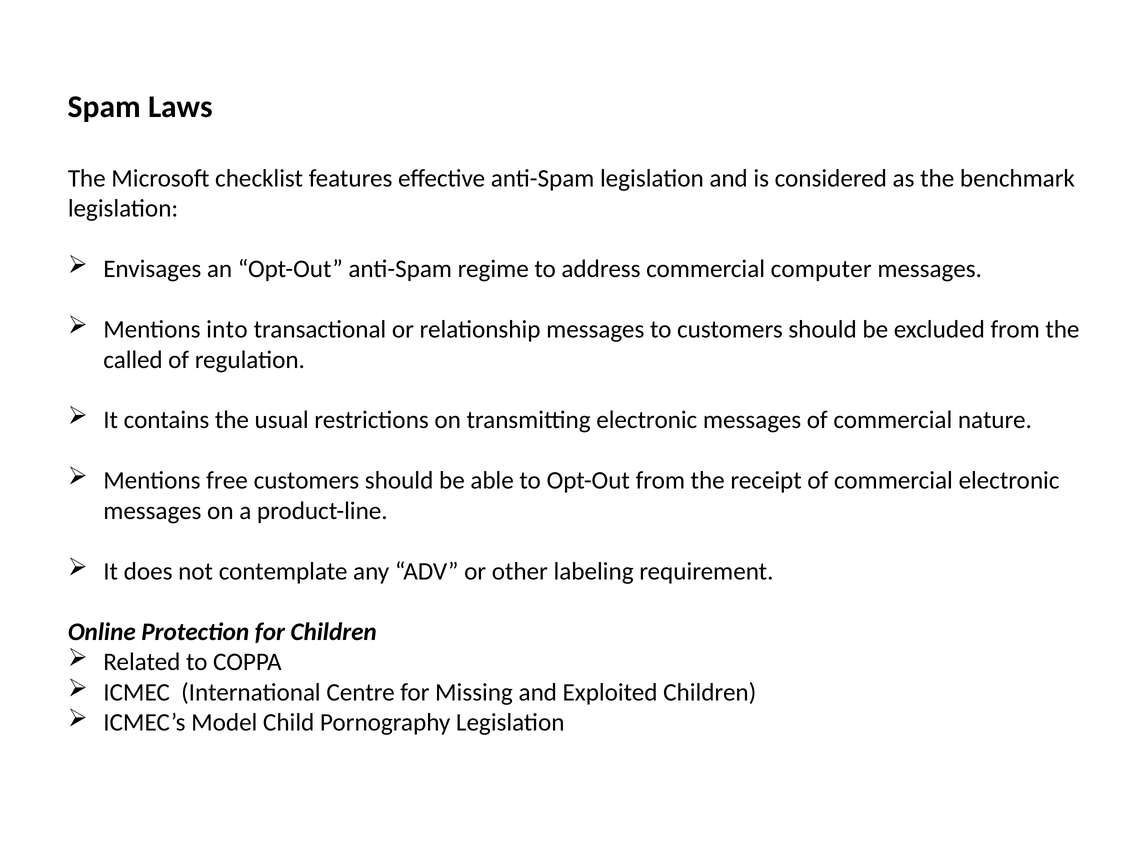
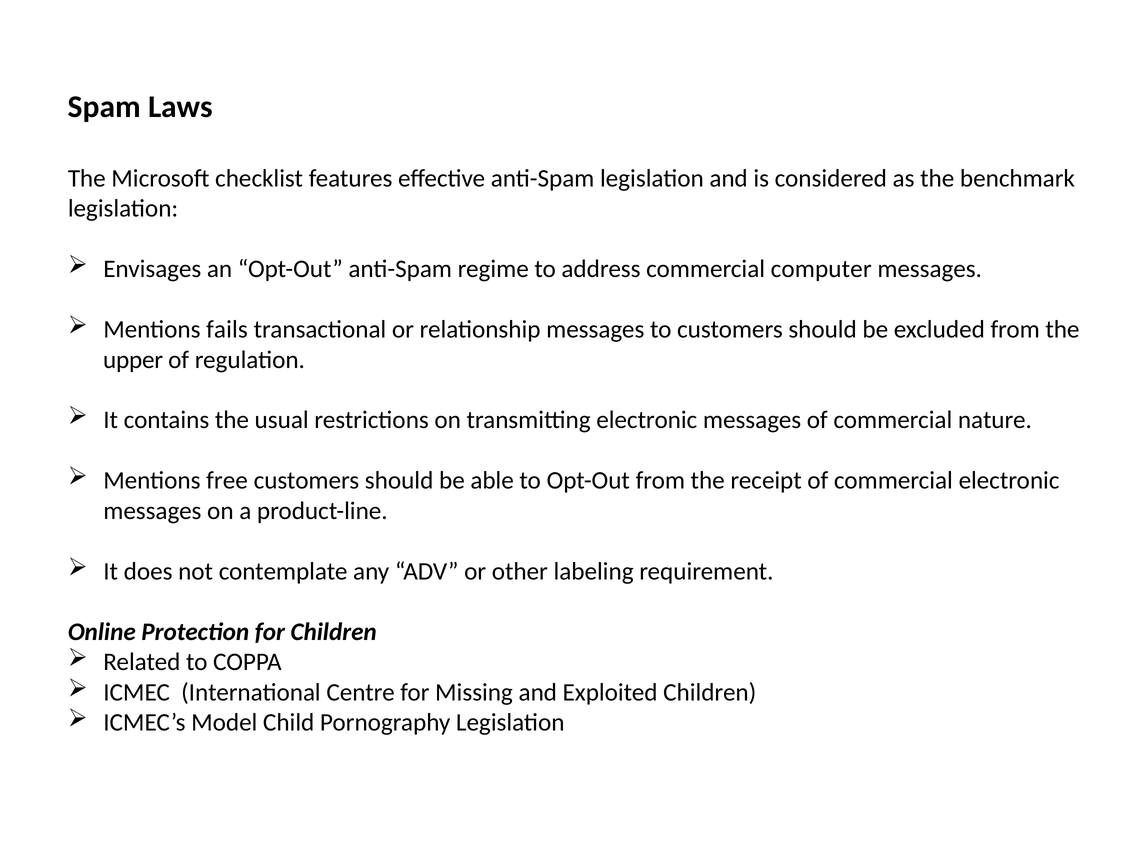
into: into -> fails
called: called -> upper
